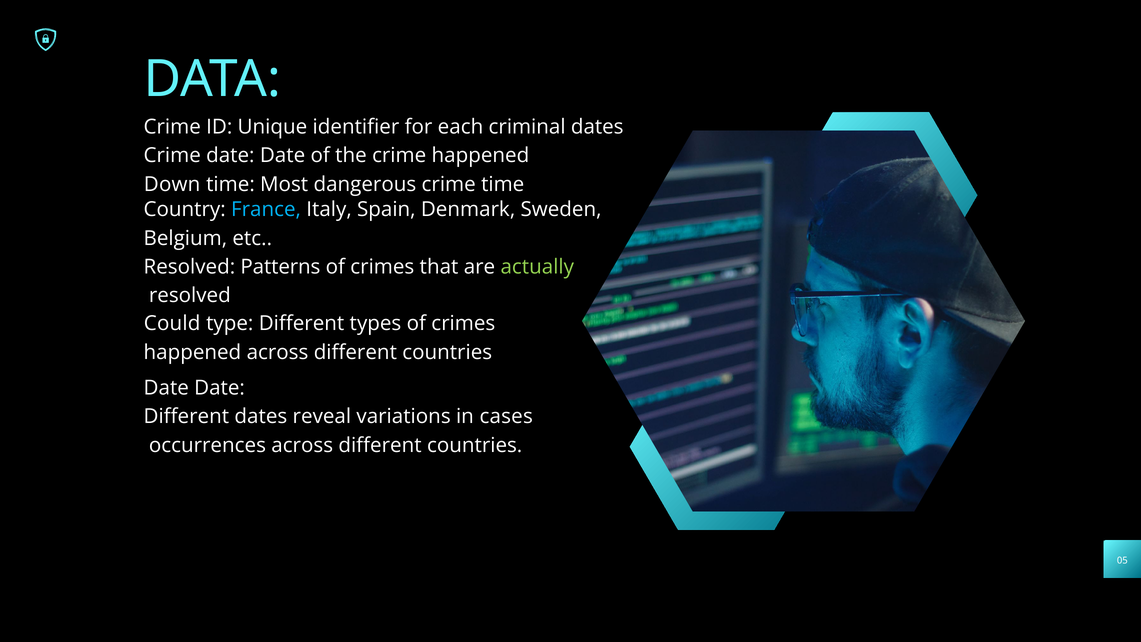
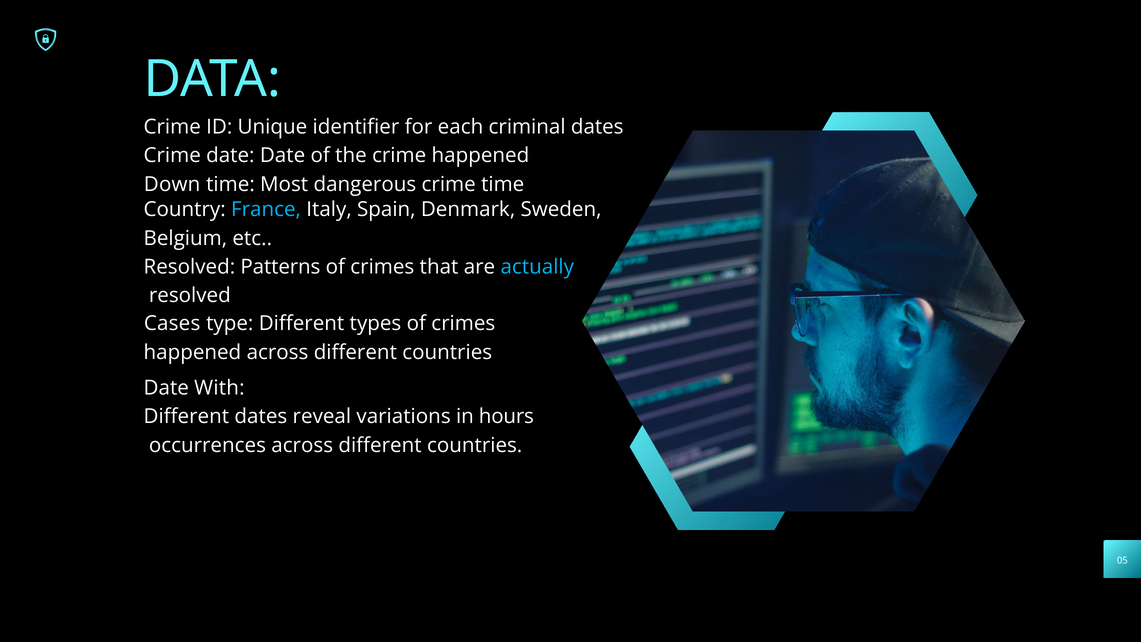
actually colour: light green -> light blue
Could: Could -> Cases
Date at (220, 388): Date -> With
cases: cases -> hours
